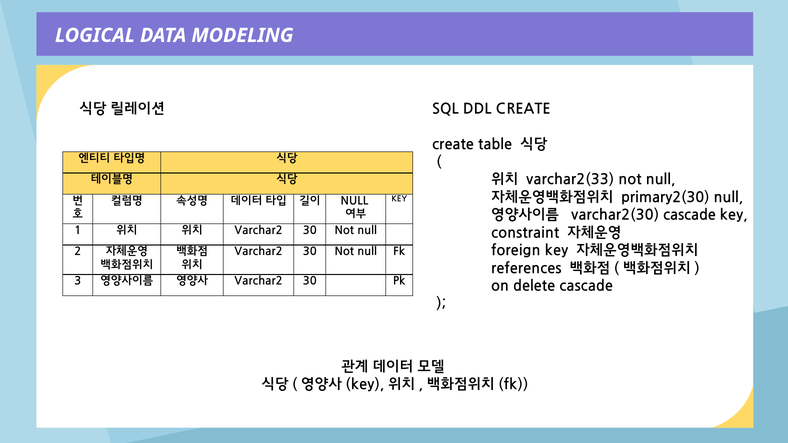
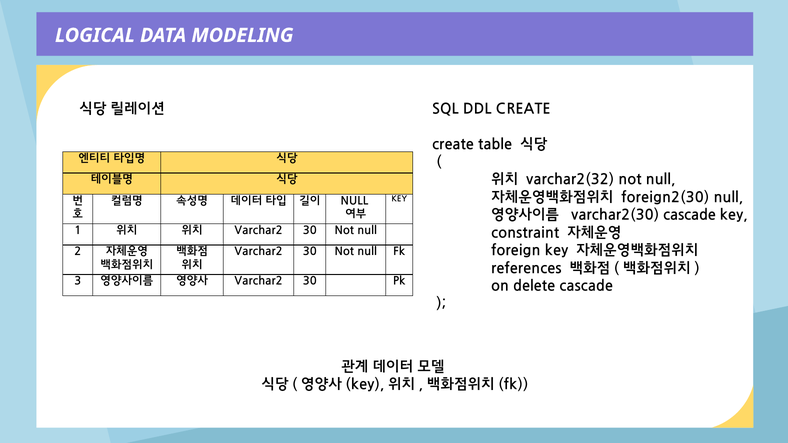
varchar2(33: varchar2(33 -> varchar2(32
primary2(30: primary2(30 -> foreign2(30
